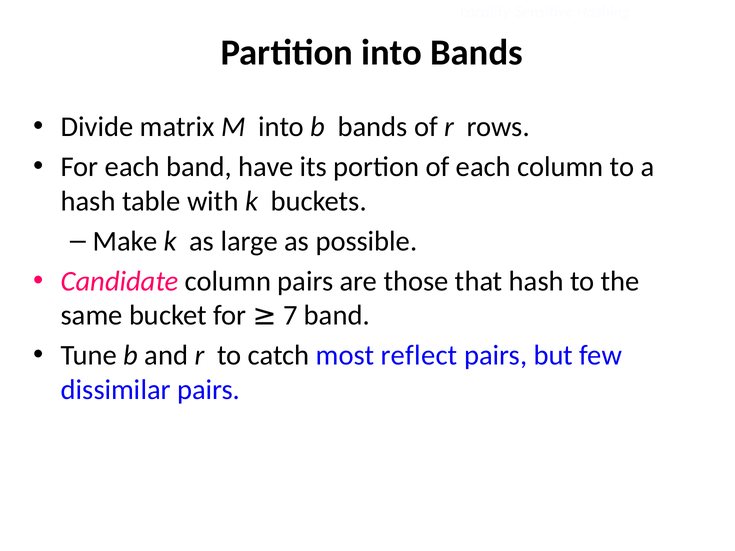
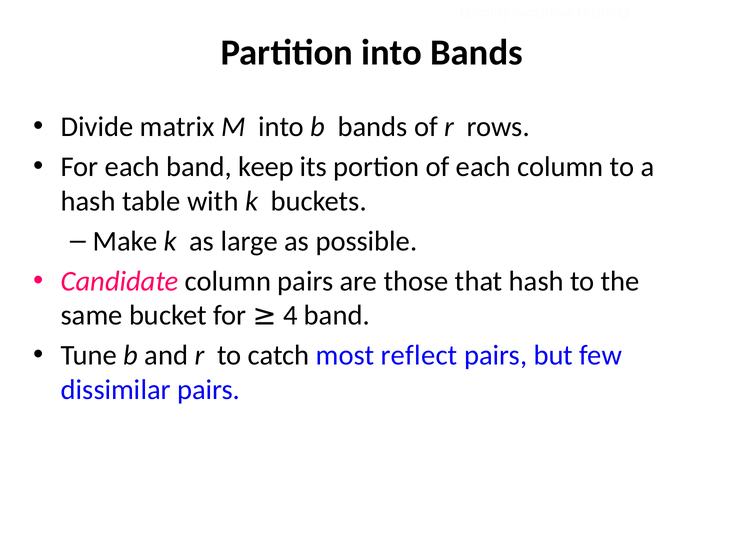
have: have -> keep
7: 7 -> 4
